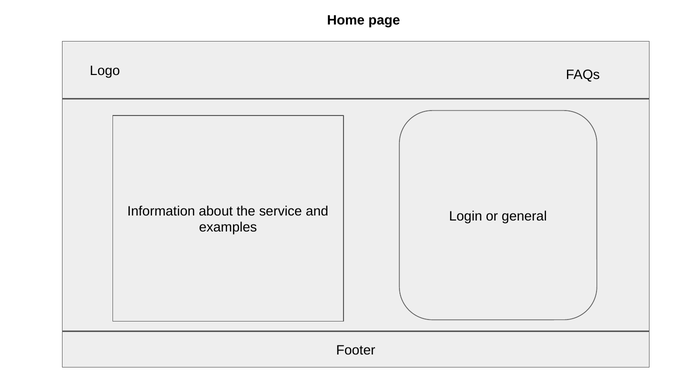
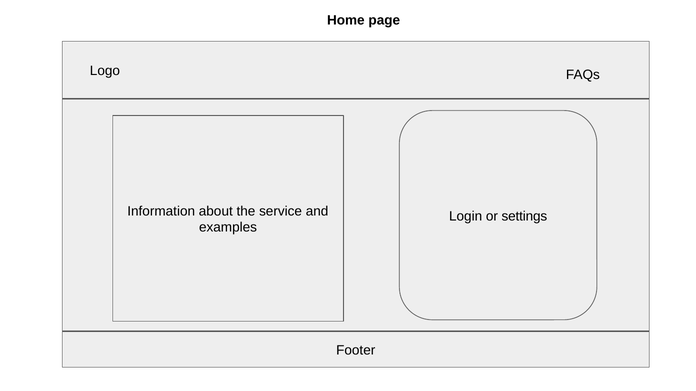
general: general -> settings
